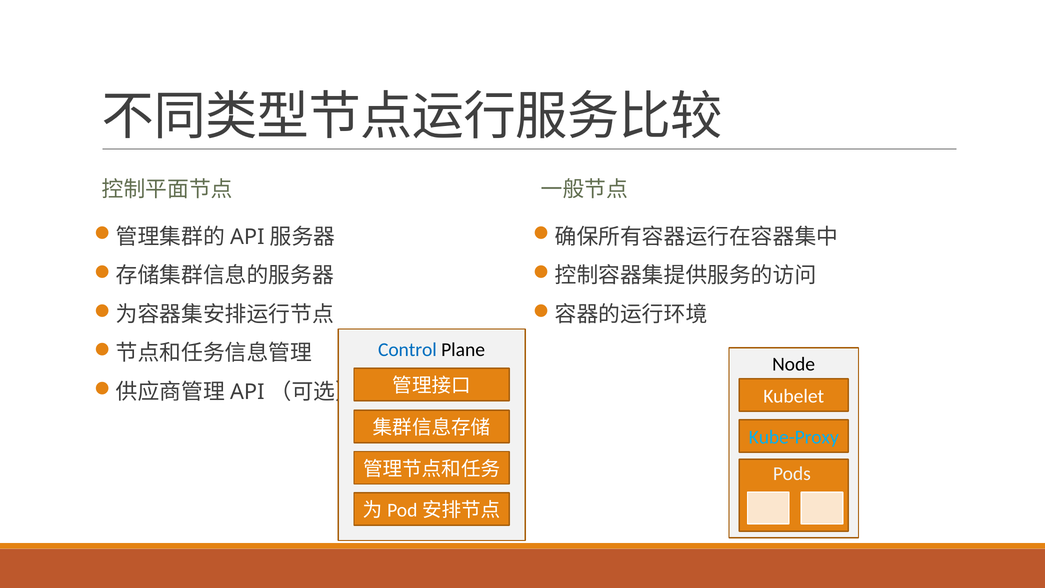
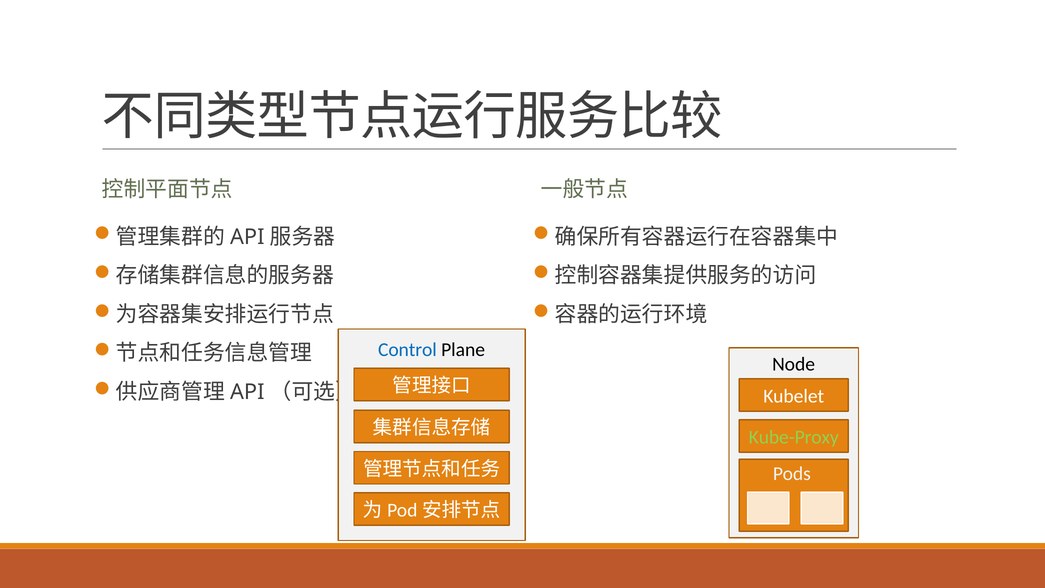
Kube-Proxy colour: light blue -> light green
